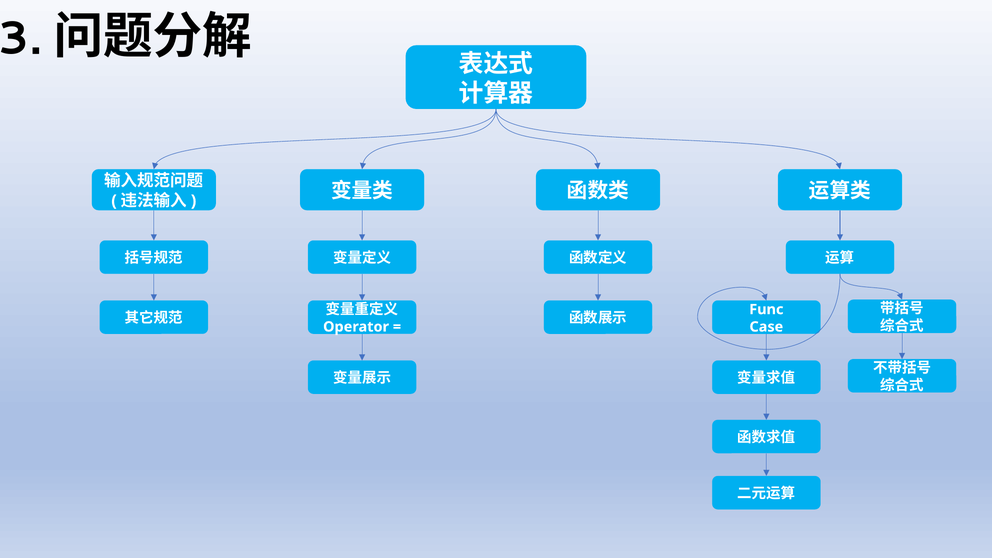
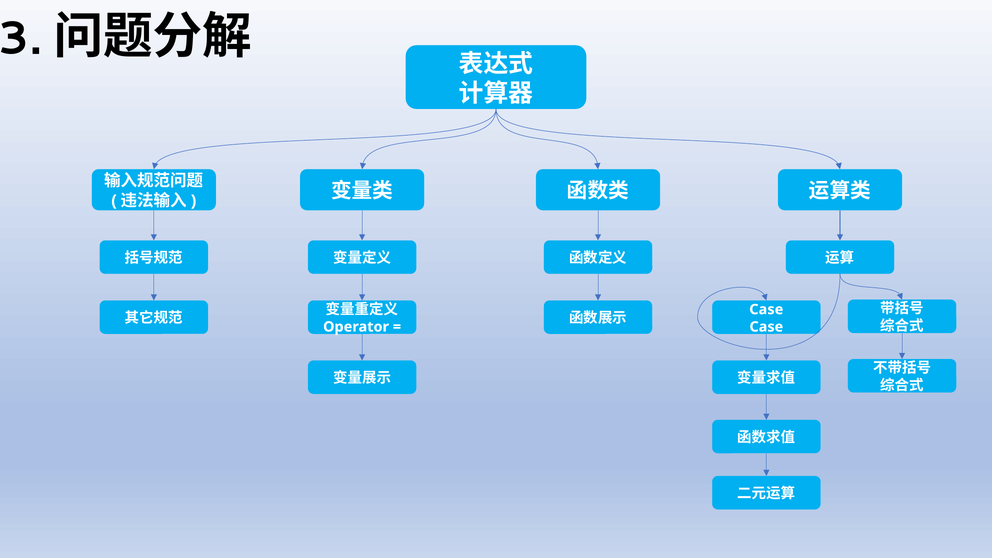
Func at (766, 309): Func -> Case
